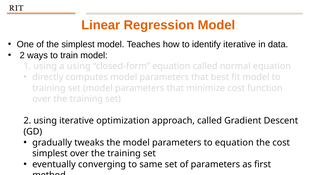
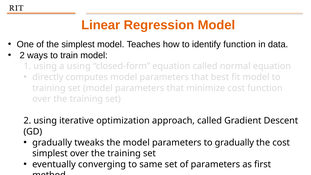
identify iterative: iterative -> function
to equation: equation -> gradually
